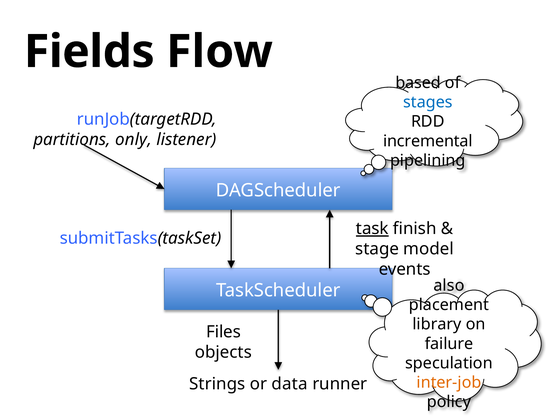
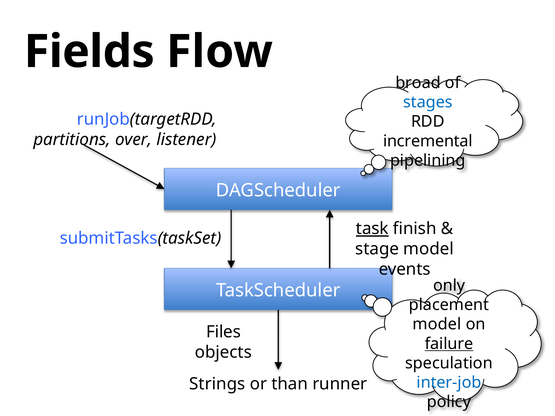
based: based -> broad
only: only -> over
also: also -> only
library at (437, 324): library -> model
failure underline: none -> present
inter-job colour: orange -> blue
data: data -> than
